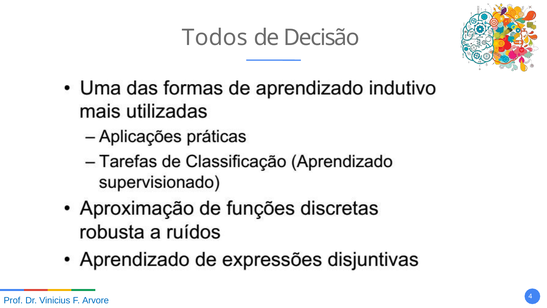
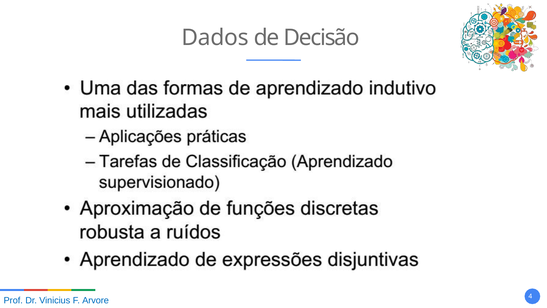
Todos: Todos -> Dados
